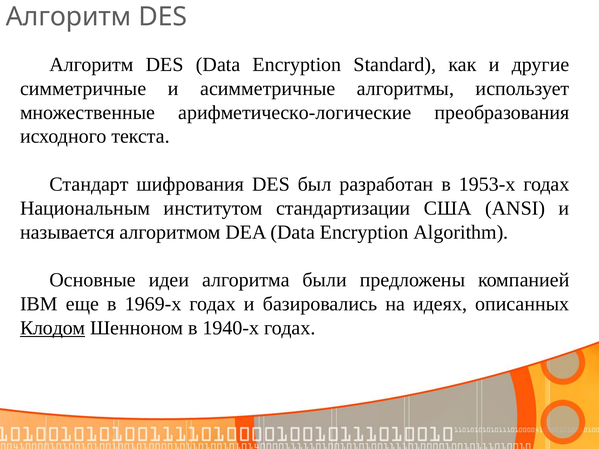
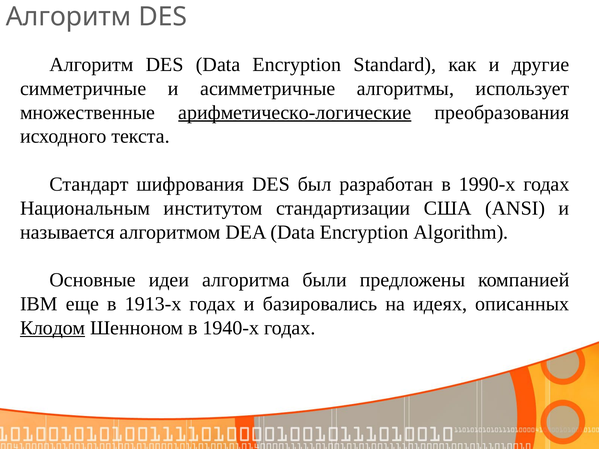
арифметическо-логические underline: none -> present
1953-х: 1953-х -> 1990-х
1969-х: 1969-х -> 1913-х
